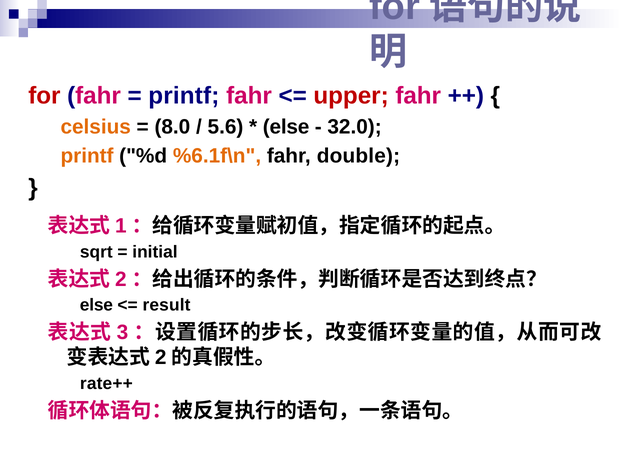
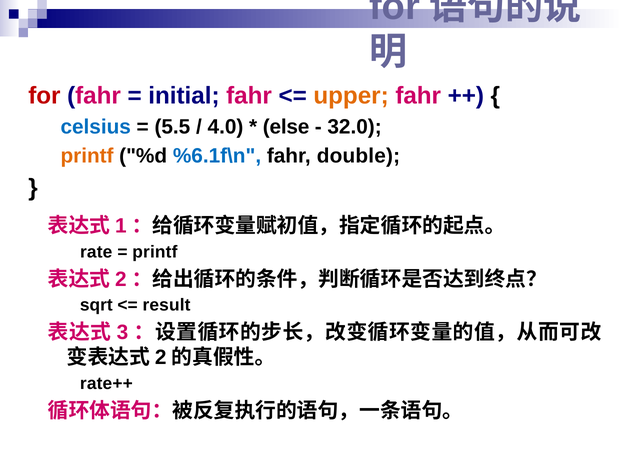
printf at (184, 96): printf -> initial
upper colour: red -> orange
celsius colour: orange -> blue
8.0: 8.0 -> 5.5
5.6: 5.6 -> 4.0
%6.1f\n colour: orange -> blue
sqrt: sqrt -> rate
initial at (155, 252): initial -> printf
else at (96, 305): else -> sqrt
